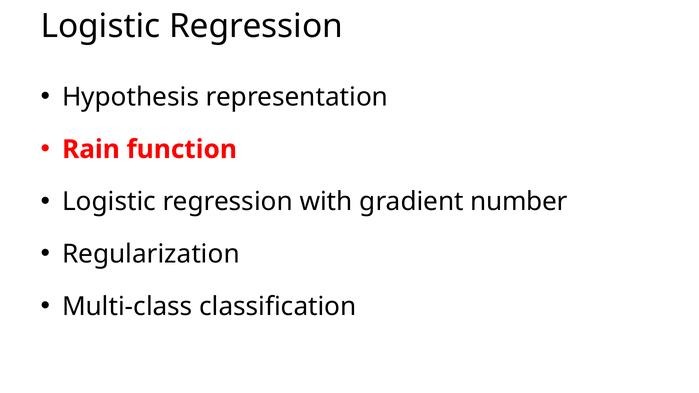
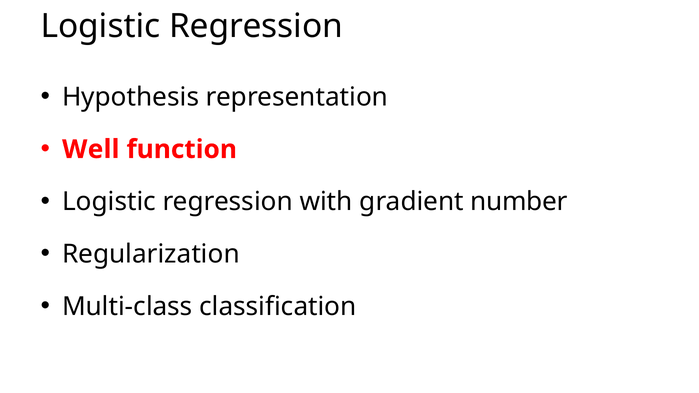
Rain: Rain -> Well
